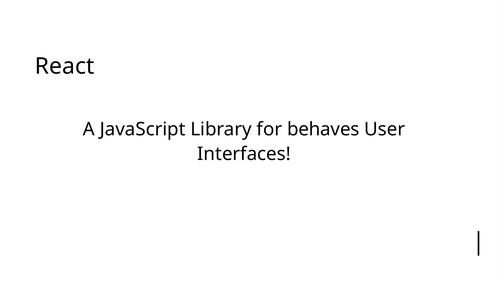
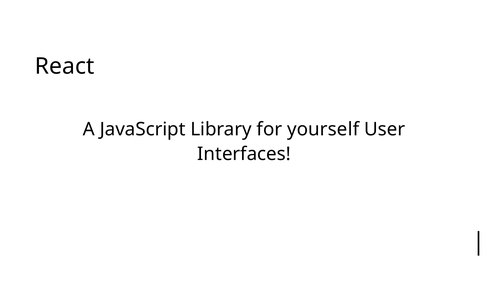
behaves: behaves -> yourself
